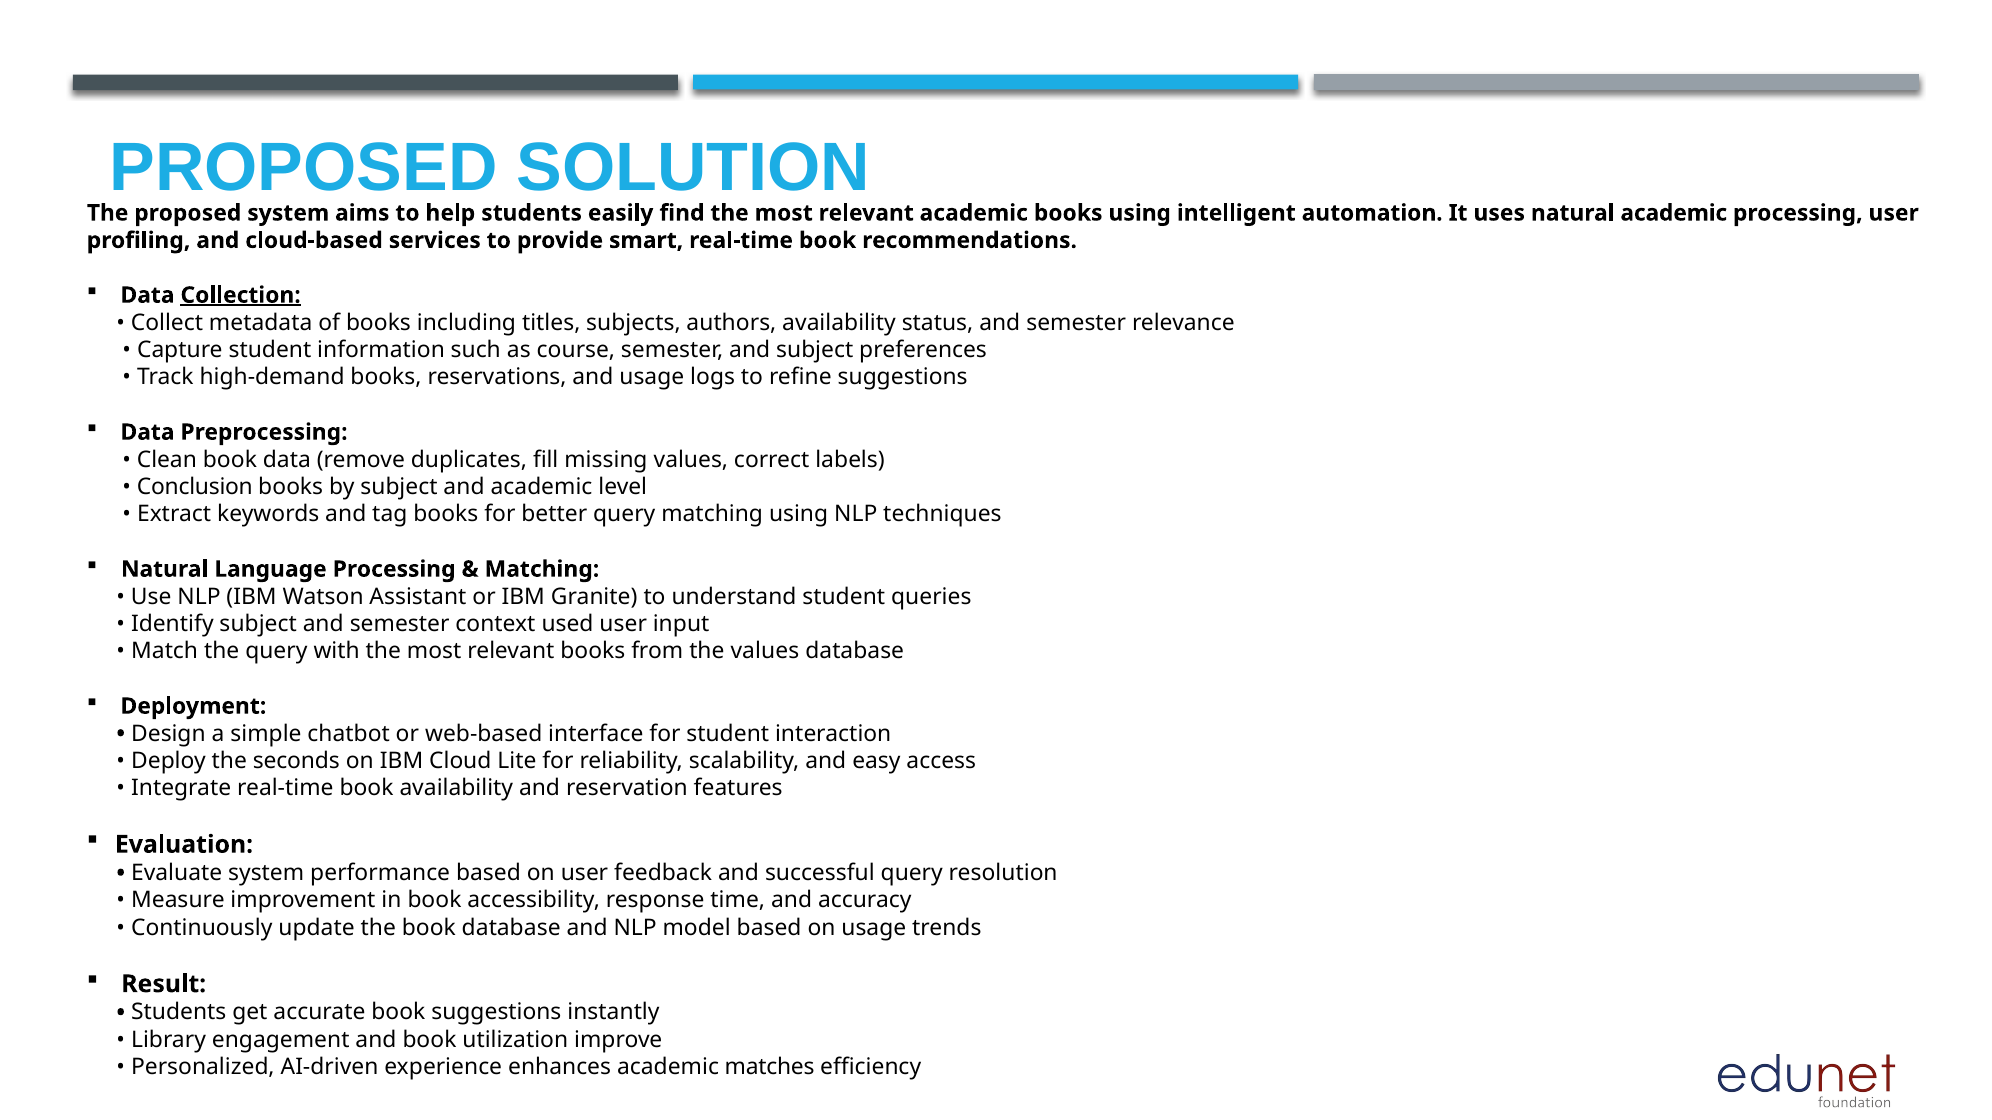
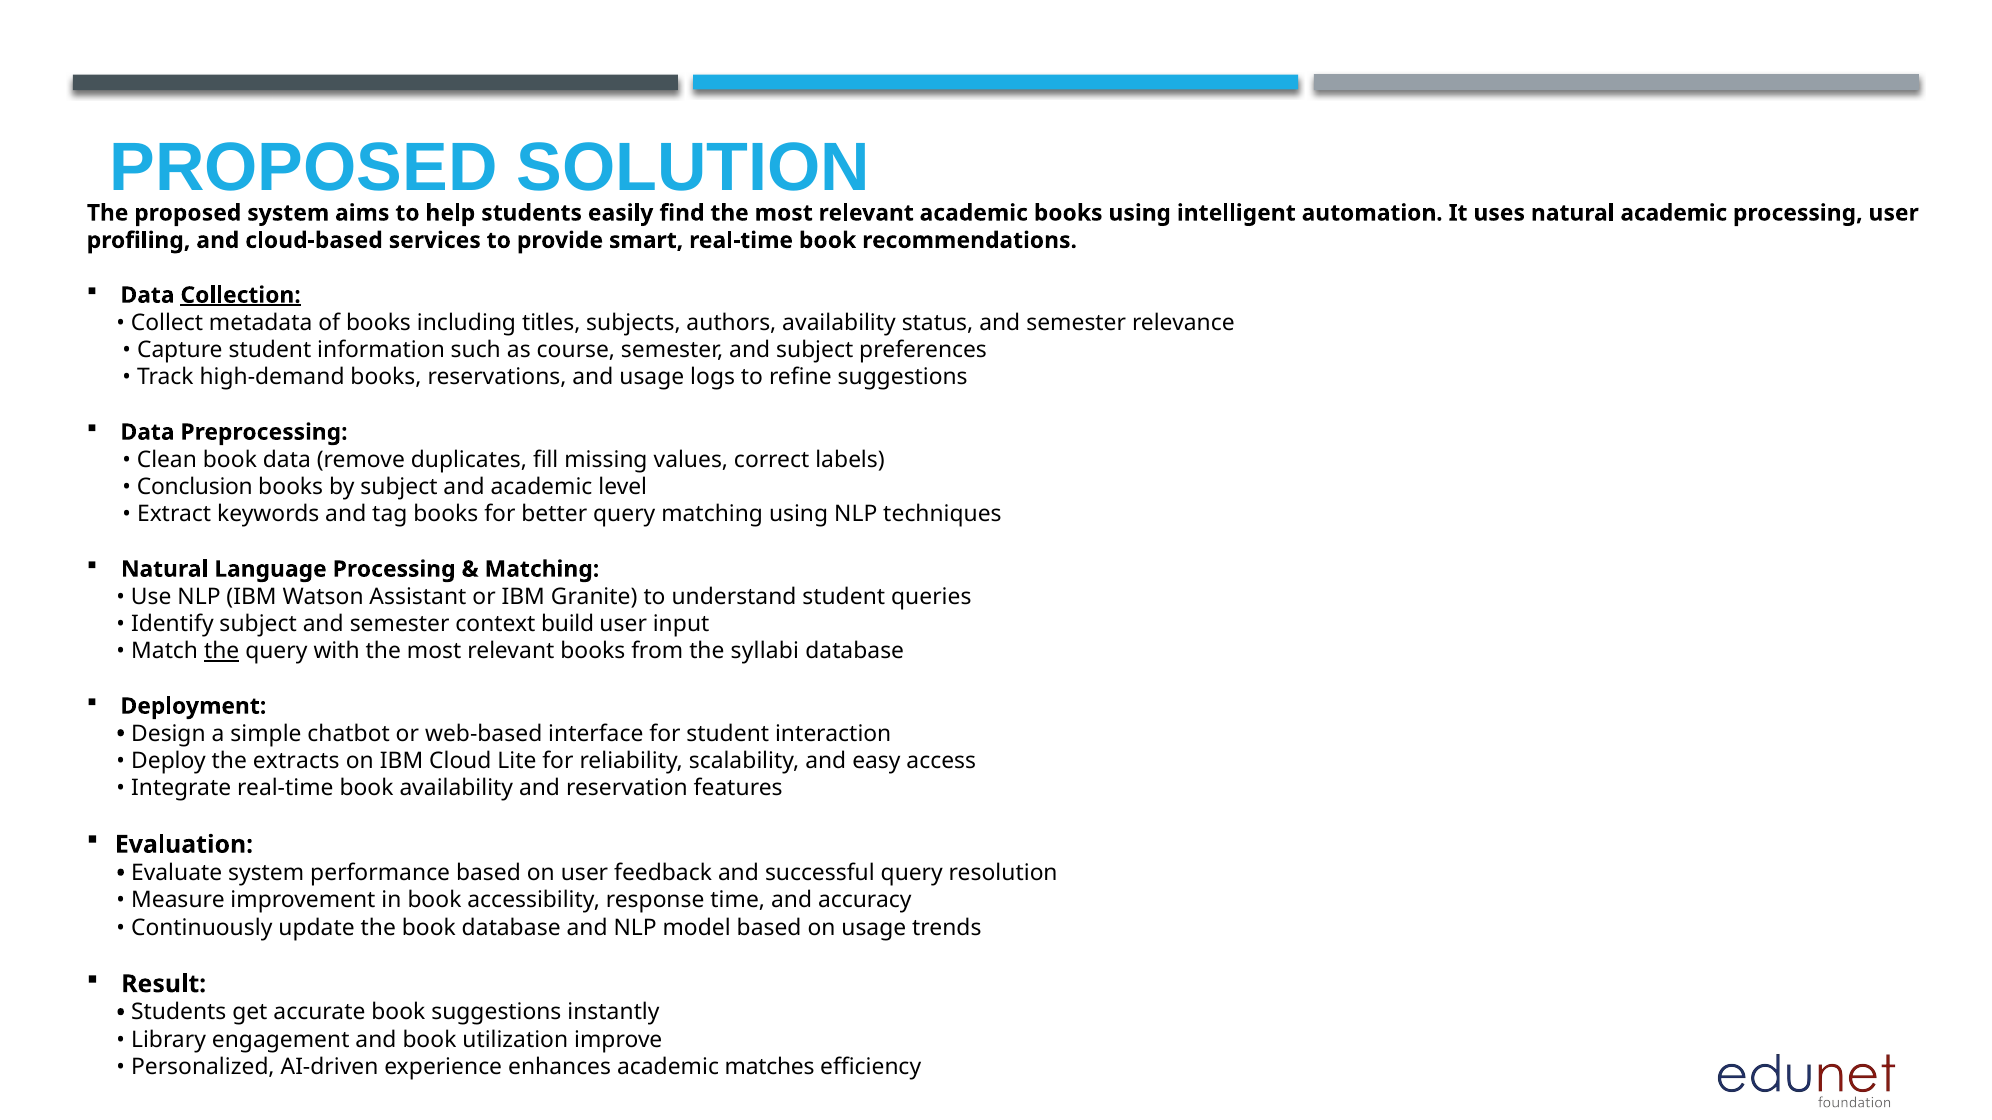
used: used -> build
the at (222, 652) underline: none -> present
the values: values -> syllabi
seconds: seconds -> extracts
